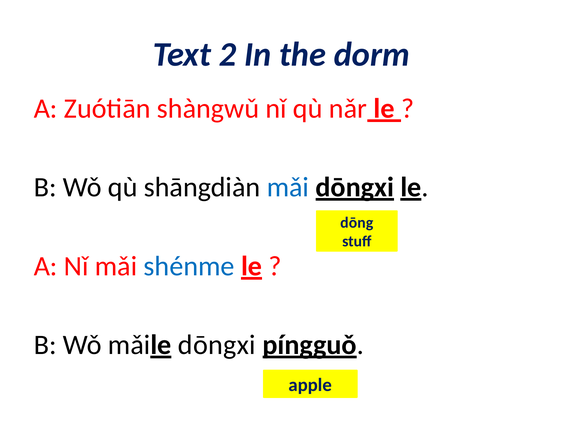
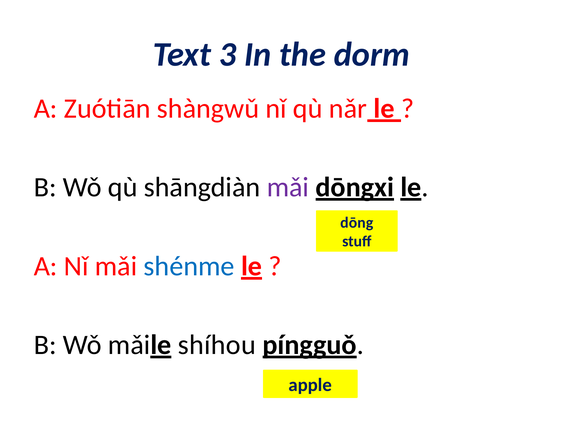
2: 2 -> 3
mǎi at (288, 187) colour: blue -> purple
mǎile dōngxi: dōngxi -> shíhou
